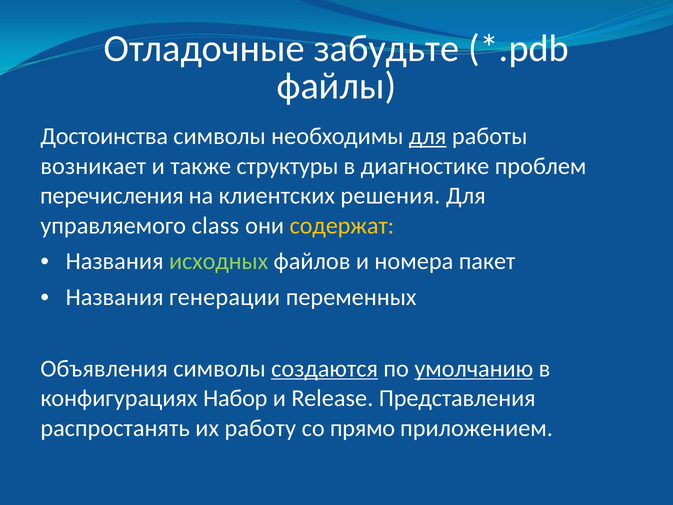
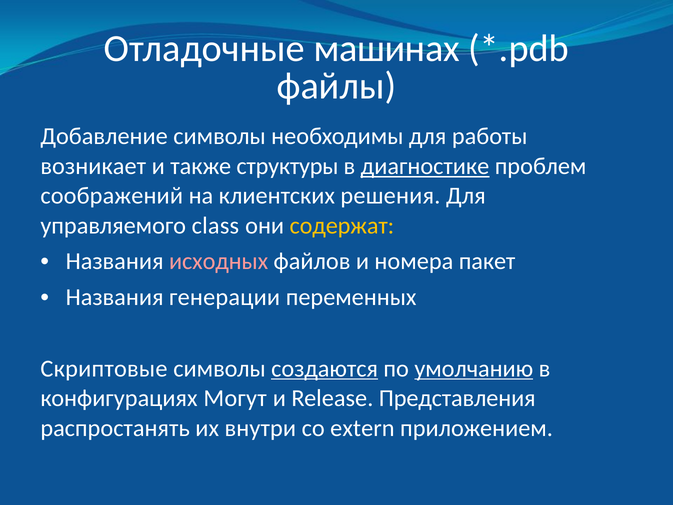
забудьте: забудьте -> машинах
Достоинства: Достоинства -> Добавление
для at (428, 136) underline: present -> none
диагностике underline: none -> present
перечисления: перечисления -> соображений
исходных colour: light green -> pink
Объявления: Объявления -> Скриптовые
Набор: Набор -> Могут
работу: работу -> внутри
прямо: прямо -> extern
